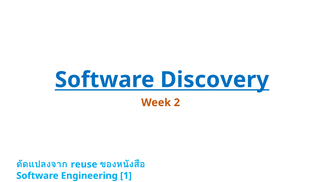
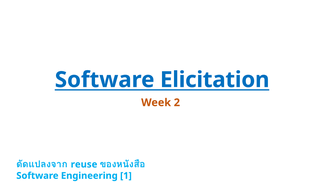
Discovery: Discovery -> Elicitation
